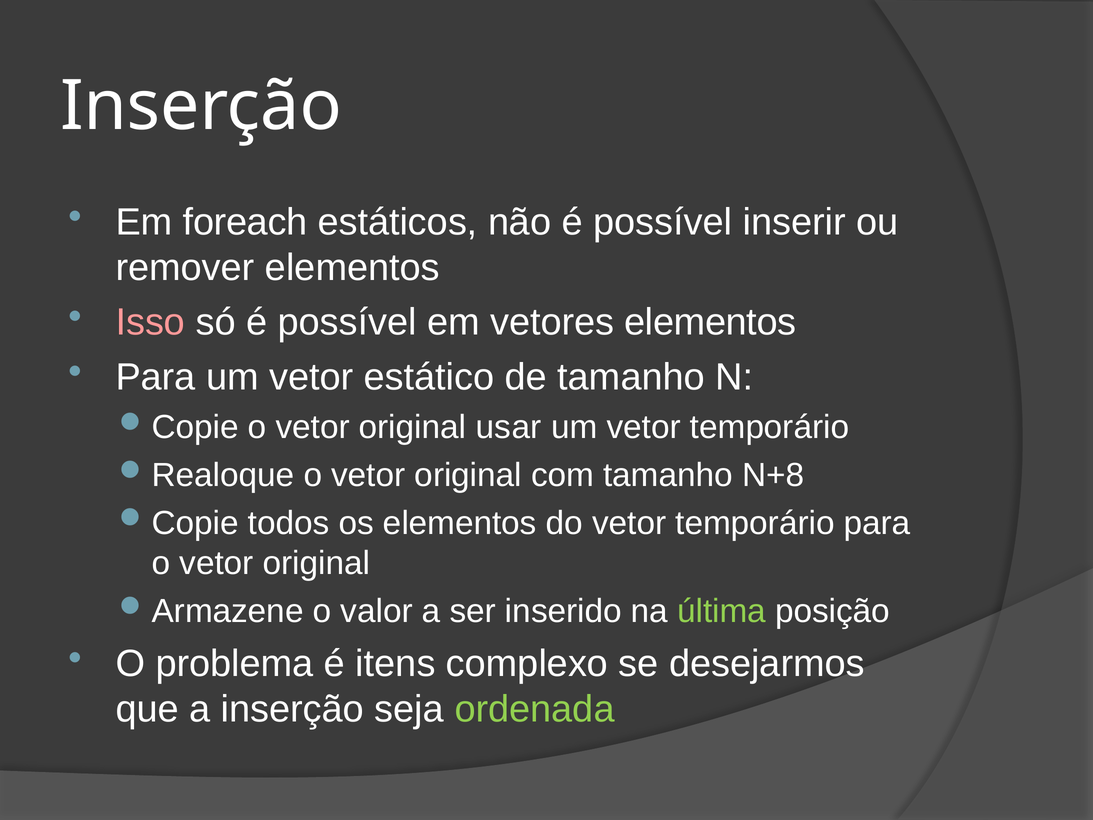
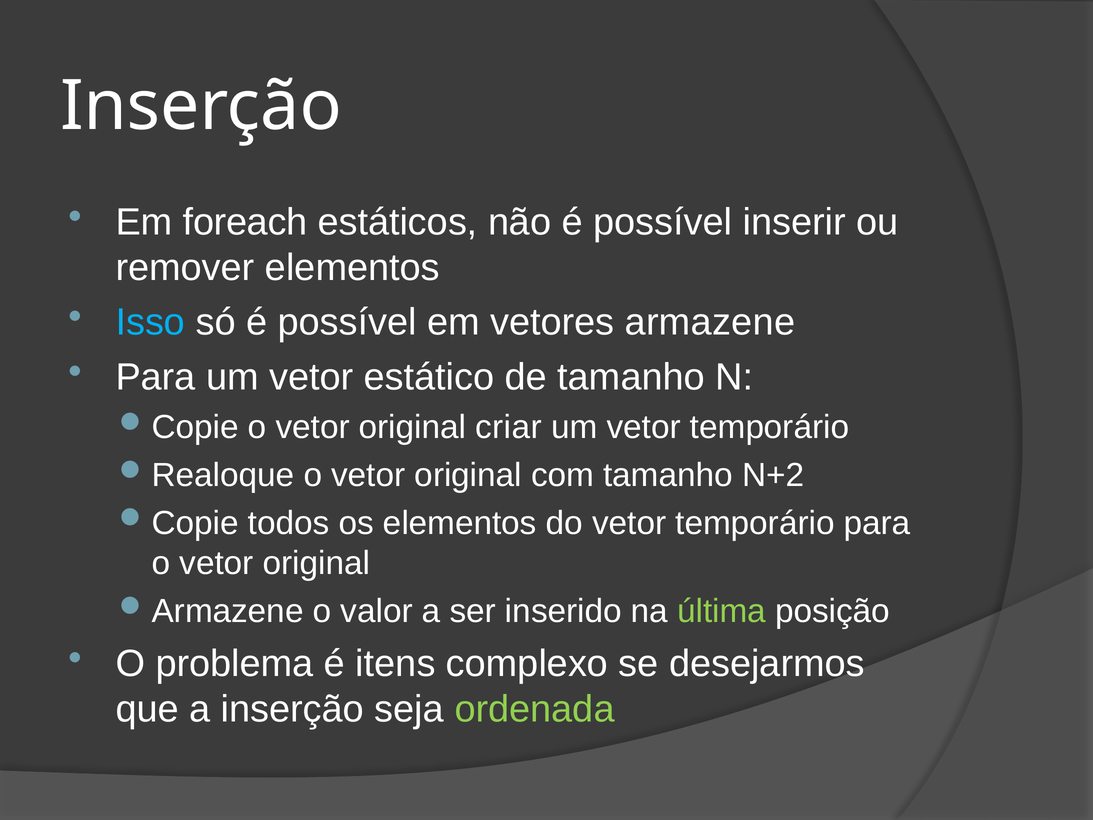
Isso colour: pink -> light blue
vetores elementos: elementos -> armazene
usar: usar -> criar
N+8: N+8 -> N+2
